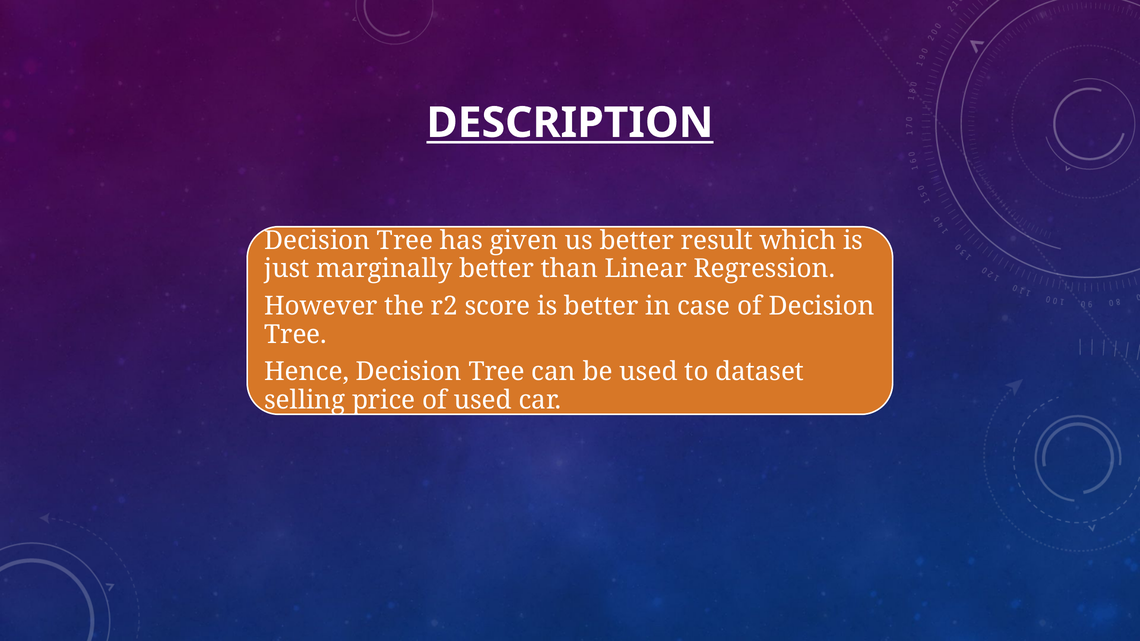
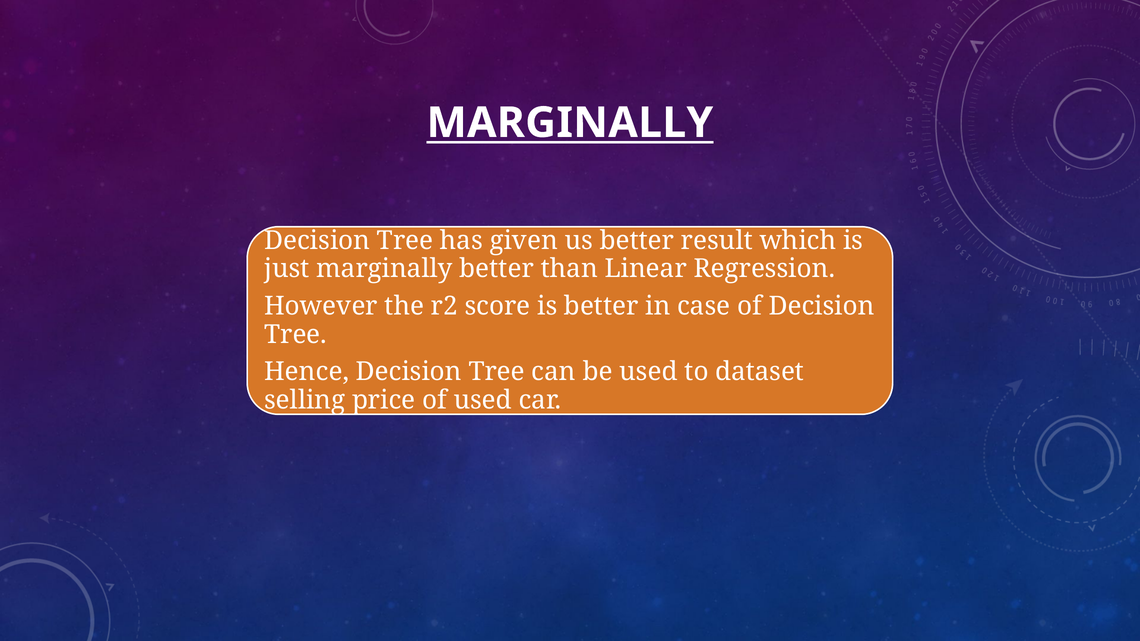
DESCRIPTION at (570, 123): DESCRIPTION -> MARGINALLY
